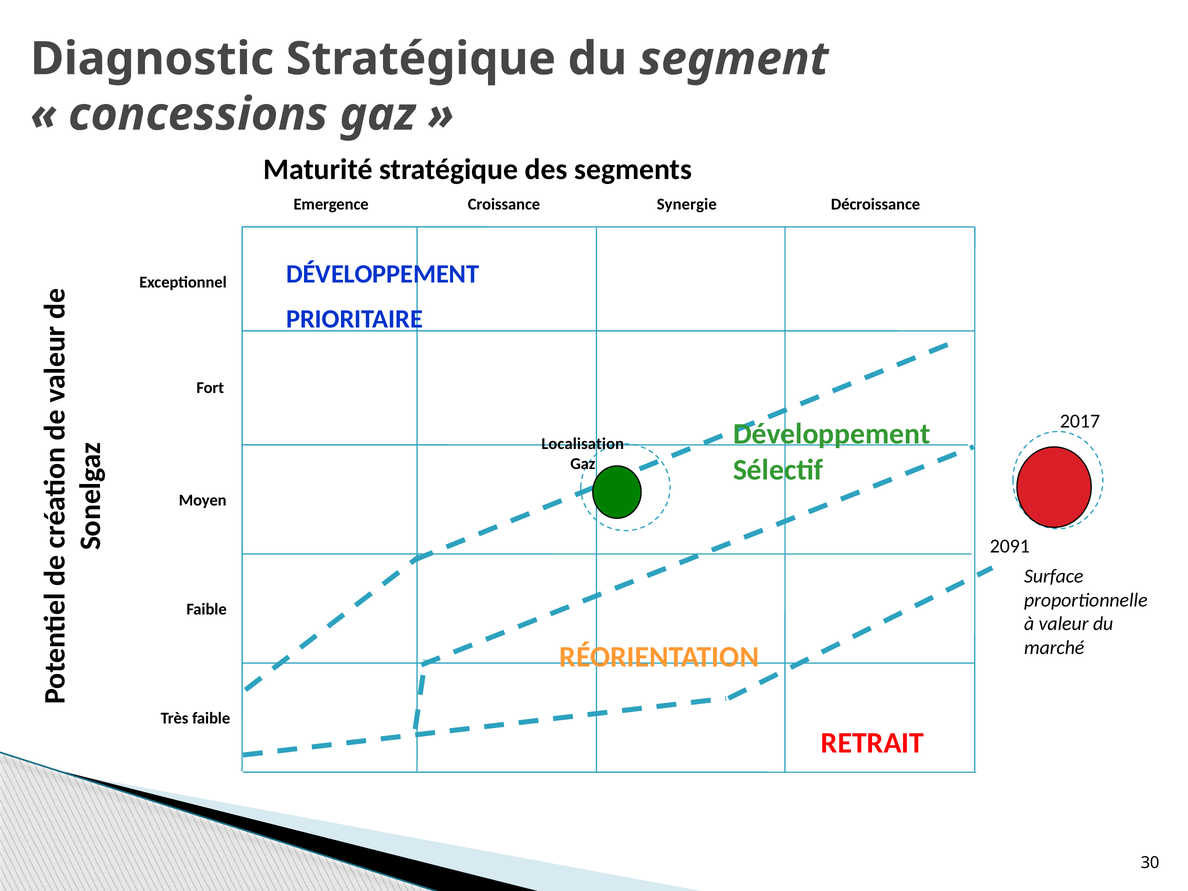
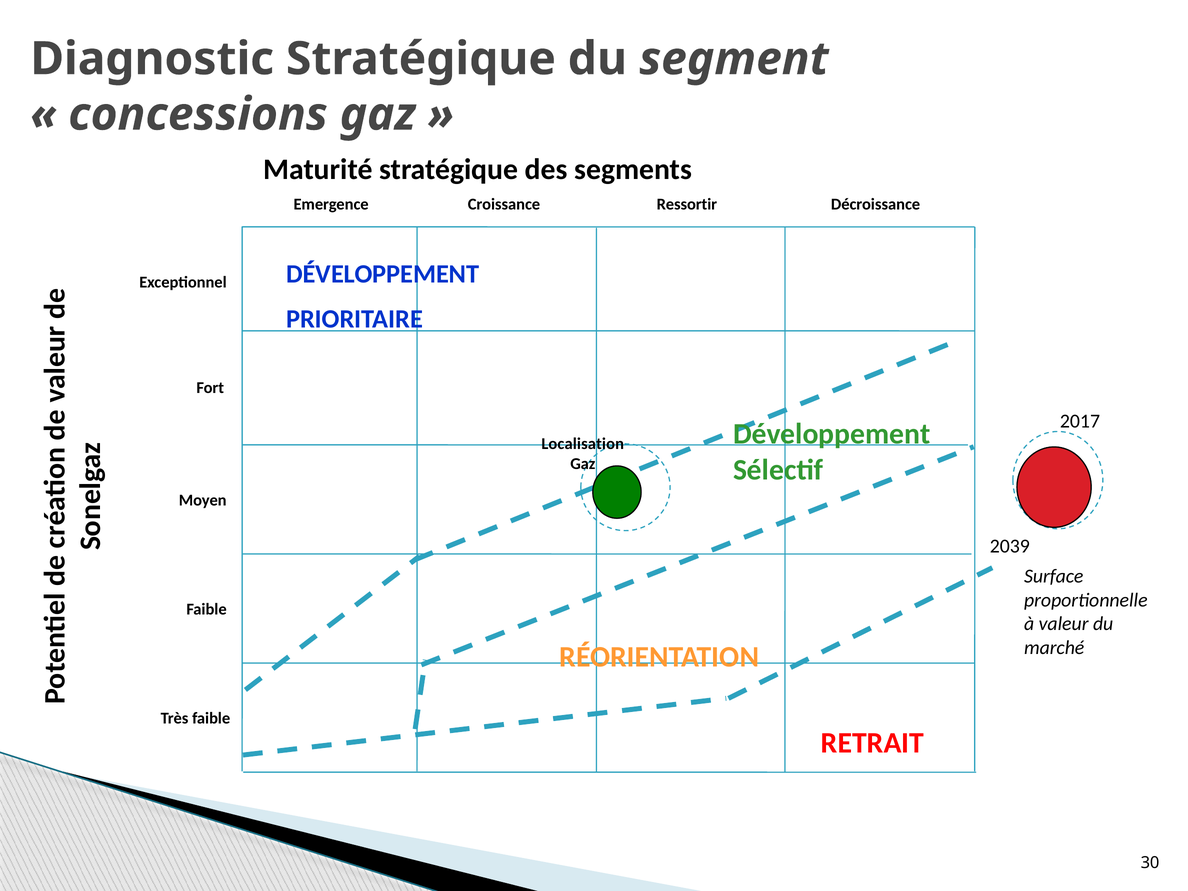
Synergie: Synergie -> Ressortir
2091: 2091 -> 2039
